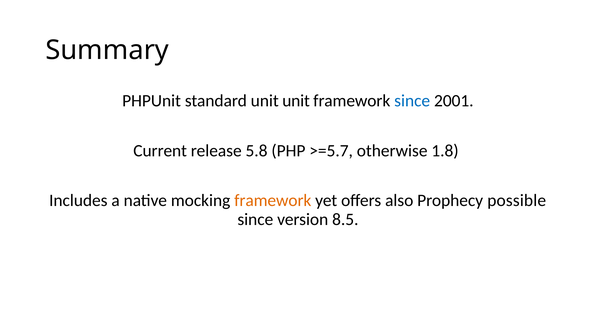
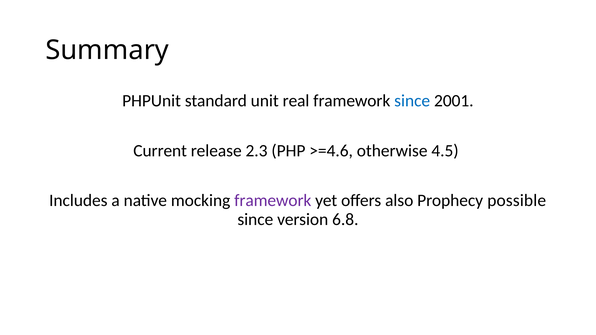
unit unit: unit -> real
5.8: 5.8 -> 2.3
>=5.7: >=5.7 -> >=4.6
1.8: 1.8 -> 4.5
framework at (273, 201) colour: orange -> purple
8.5: 8.5 -> 6.8
